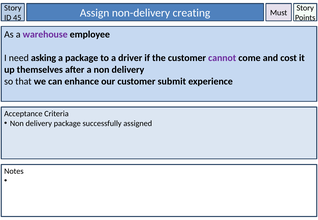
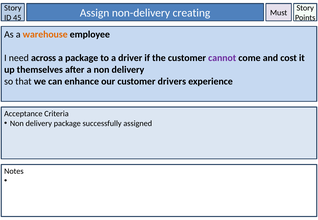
warehouse colour: purple -> orange
asking: asking -> across
submit: submit -> drivers
